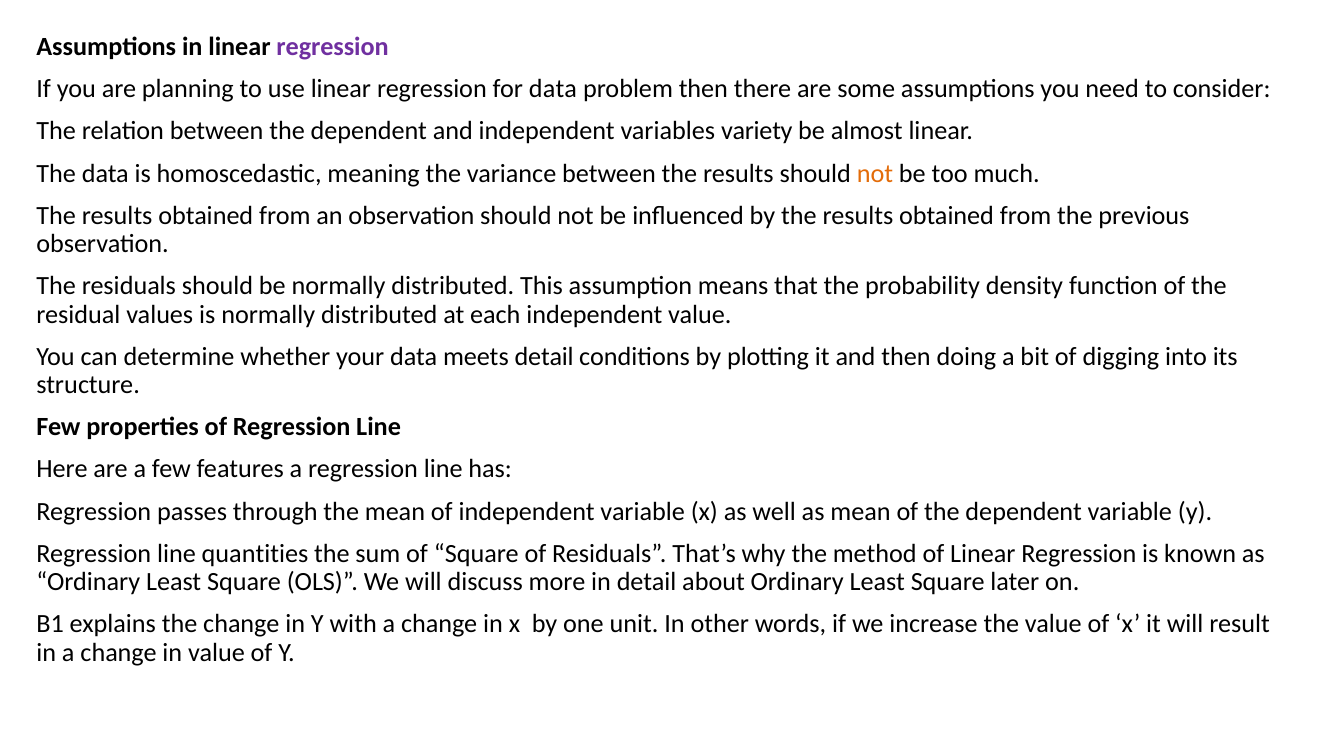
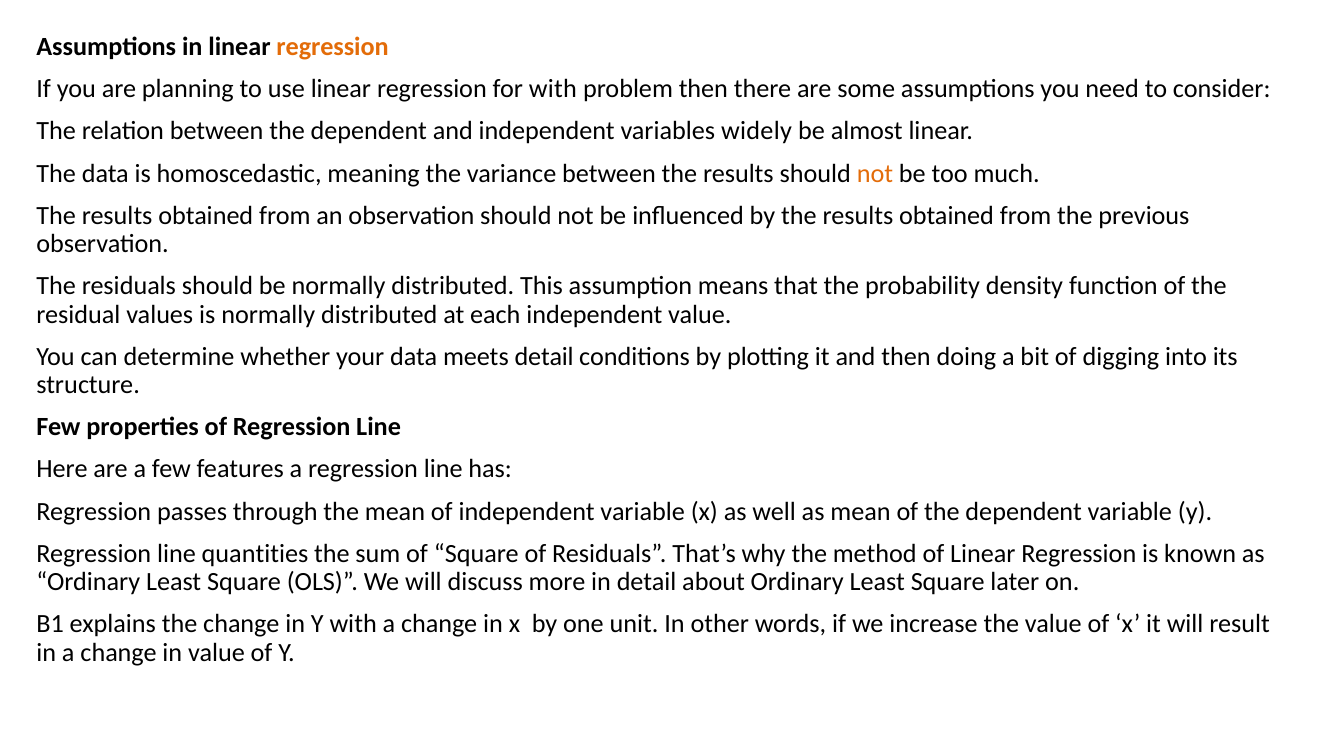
regression at (333, 47) colour: purple -> orange
for data: data -> with
variety: variety -> widely
